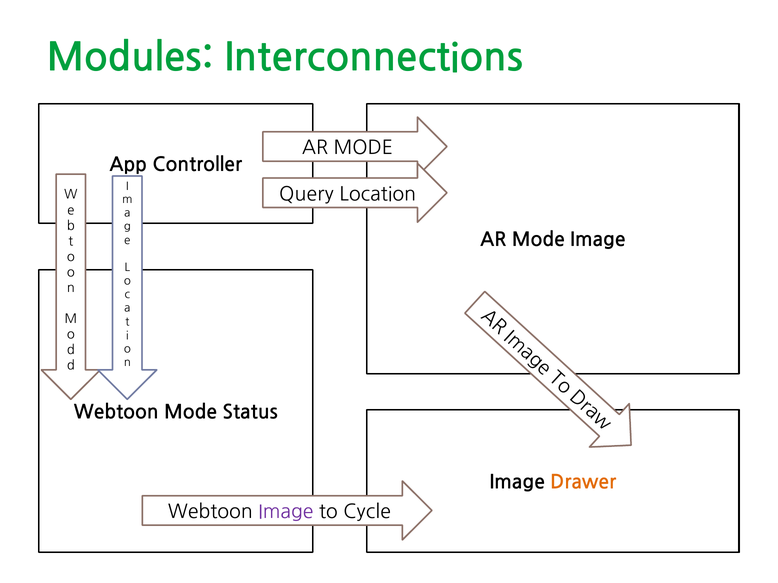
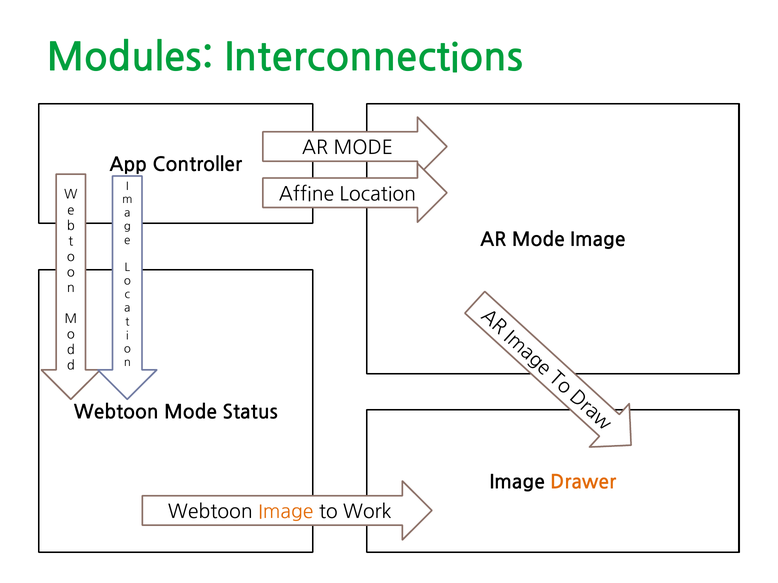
Query: Query -> Affine
Image at (286, 512) colour: purple -> orange
Cycle: Cycle -> Work
